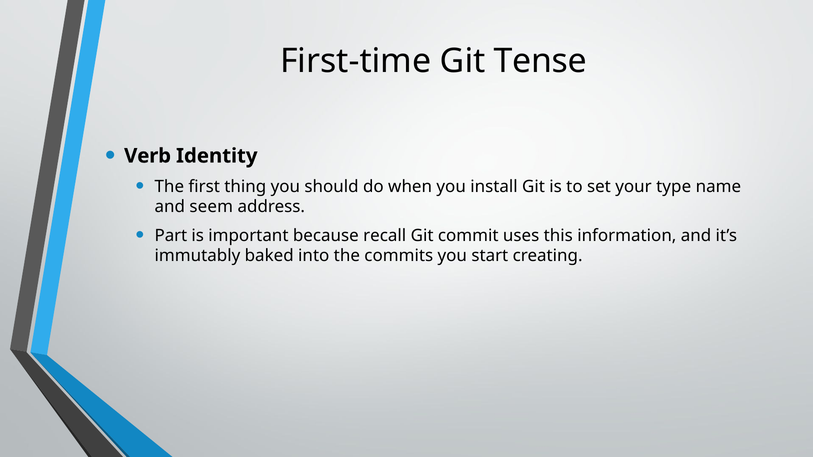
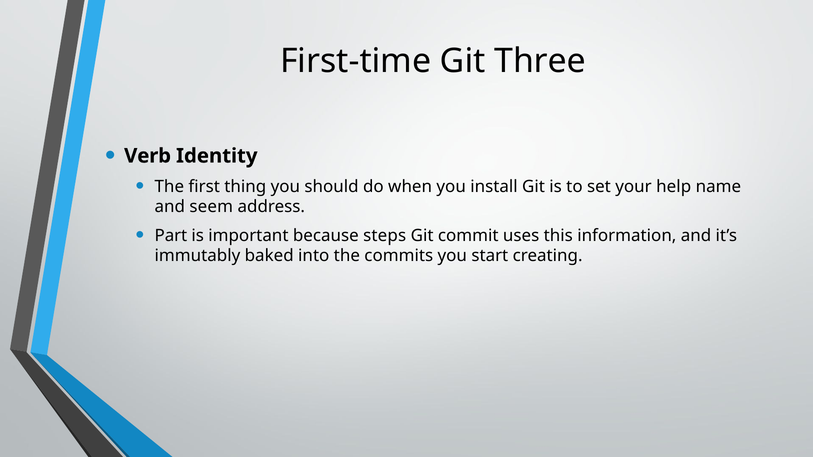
Tense: Tense -> Three
type: type -> help
recall: recall -> steps
